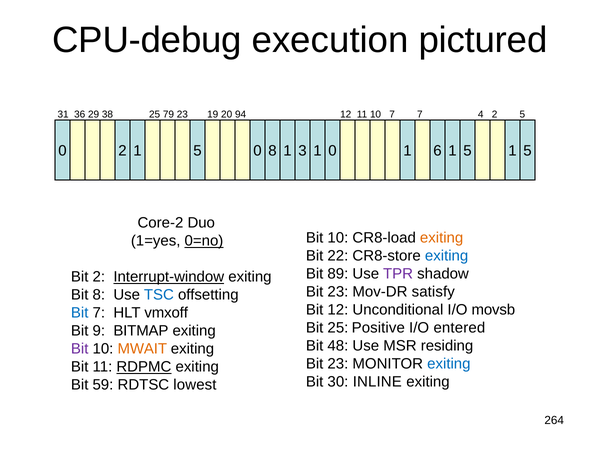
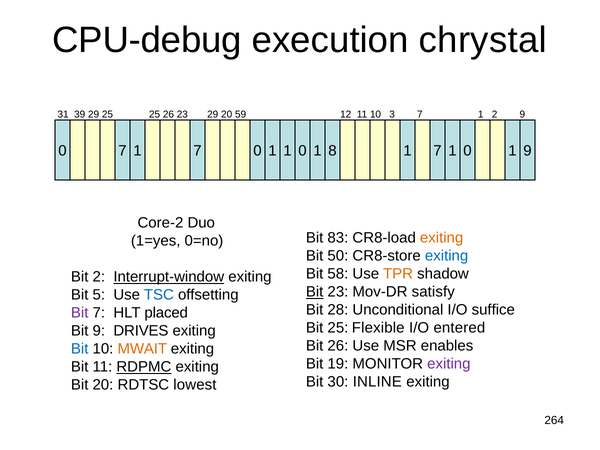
pictured: pictured -> chrystal
36: 36 -> 39
29 38: 38 -> 25
25 79: 79 -> 26
23 19: 19 -> 29
94: 94 -> 59
10 7: 7 -> 3
4 at (481, 115): 4 -> 1
2 5: 5 -> 9
0 2: 2 -> 7
5 at (197, 151): 5 -> 7
8 at (272, 151): 8 -> 1
3 at (302, 151): 3 -> 0
1 0: 0 -> 8
6 at (437, 151): 6 -> 7
5 at (467, 151): 5 -> 0
5 at (527, 151): 5 -> 9
10 at (338, 238): 10 -> 83
0=no underline: present -> none
22: 22 -> 50
89: 89 -> 58
TPR colour: purple -> orange
Bit at (315, 292) underline: none -> present
Bit 8: 8 -> 5
Bit 12: 12 -> 28
movsb: movsb -> suffice
Bit at (80, 313) colour: blue -> purple
vmxoff: vmxoff -> placed
Positive: Positive -> Flexible
BITMAP: BITMAP -> DRIVES
Bit 48: 48 -> 26
residing: residing -> enables
Bit at (80, 349) colour: purple -> blue
23 at (338, 364): 23 -> 19
exiting at (449, 364) colour: blue -> purple
Bit 59: 59 -> 20
